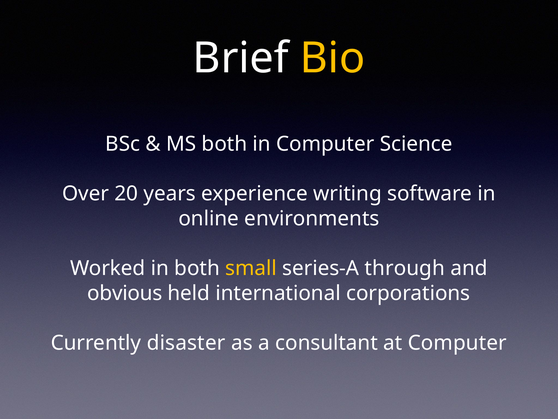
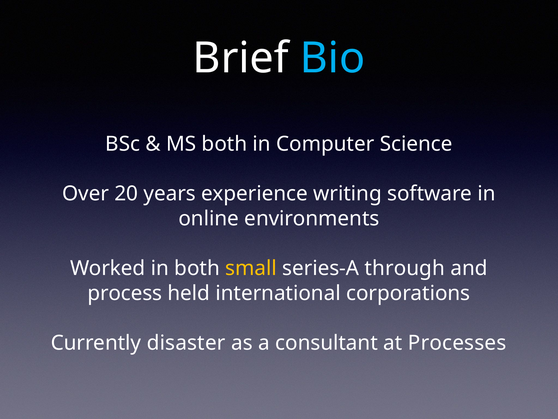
Bio colour: yellow -> light blue
obvious: obvious -> process
at Computer: Computer -> Processes
